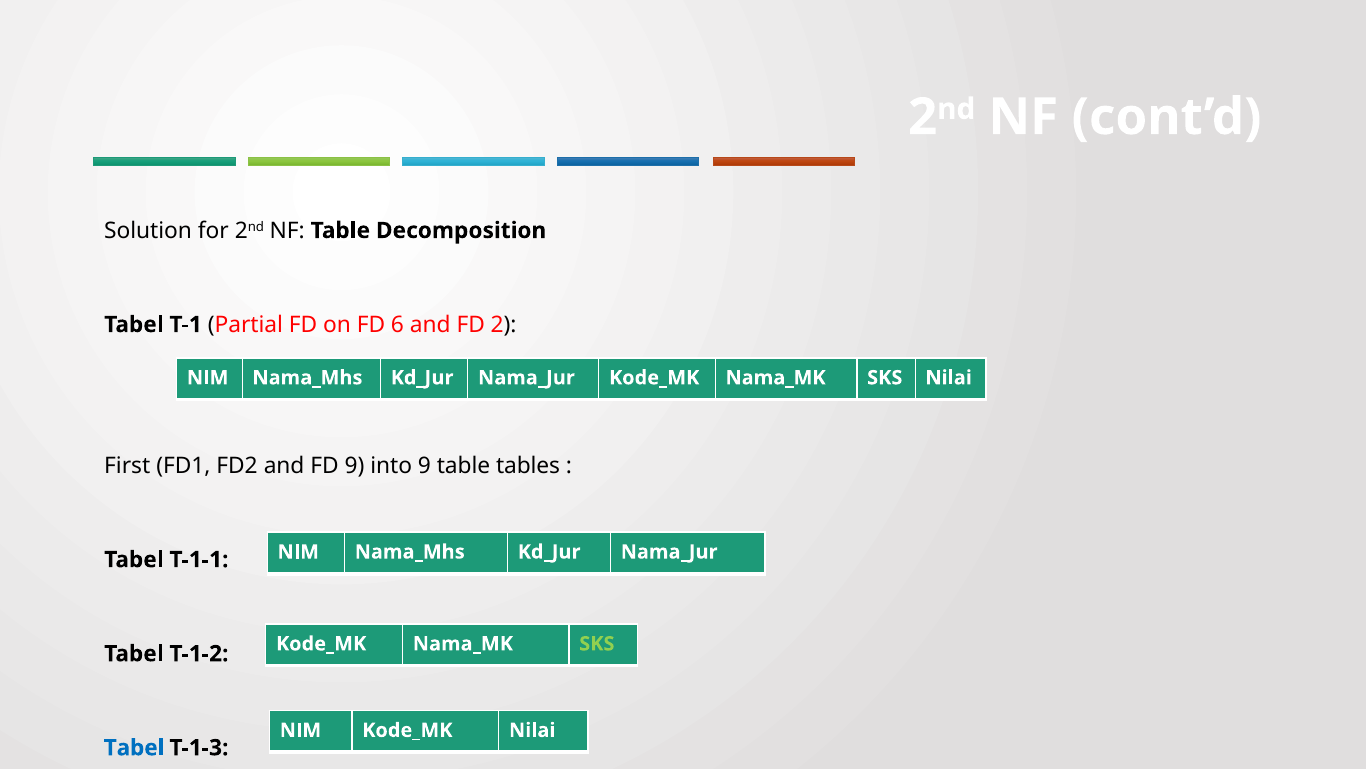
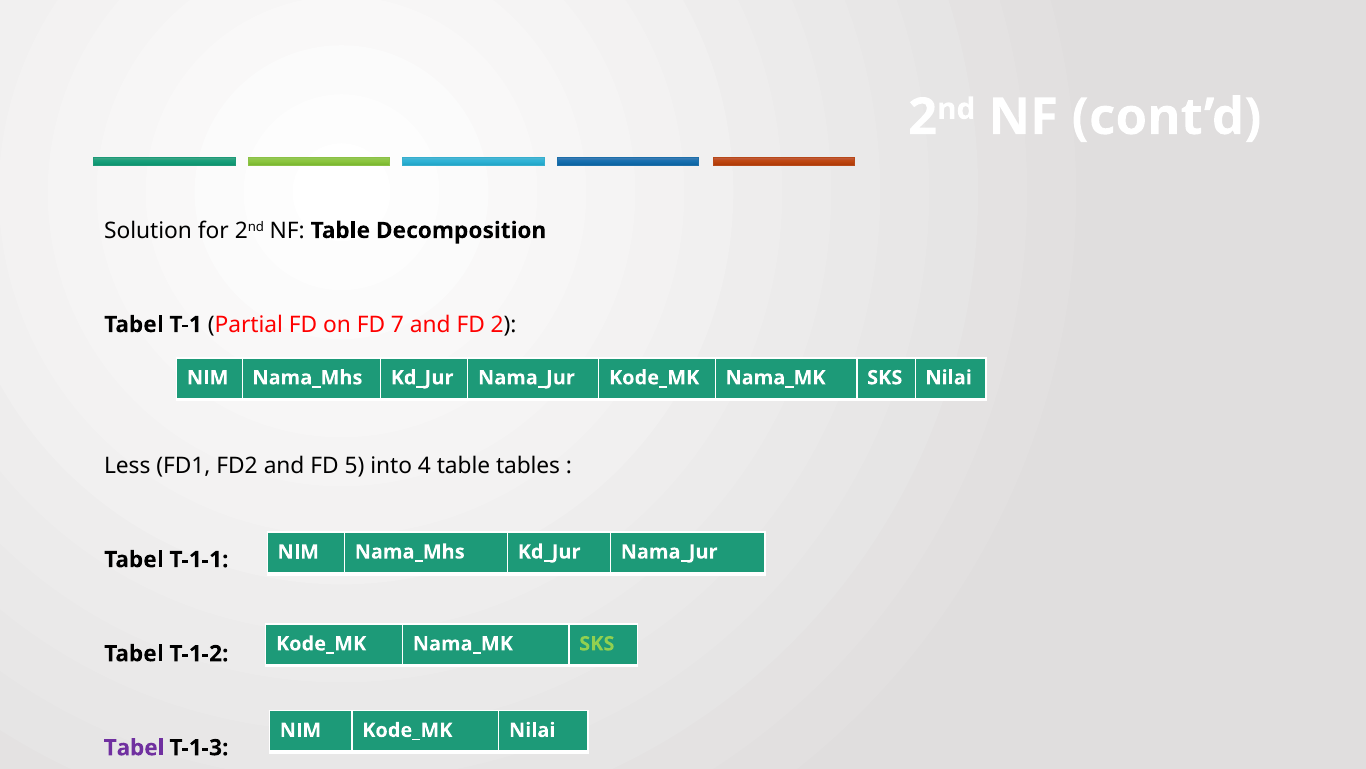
6: 6 -> 7
First: First -> Less
FD 9: 9 -> 5
into 9: 9 -> 4
Tabel at (134, 747) colour: blue -> purple
